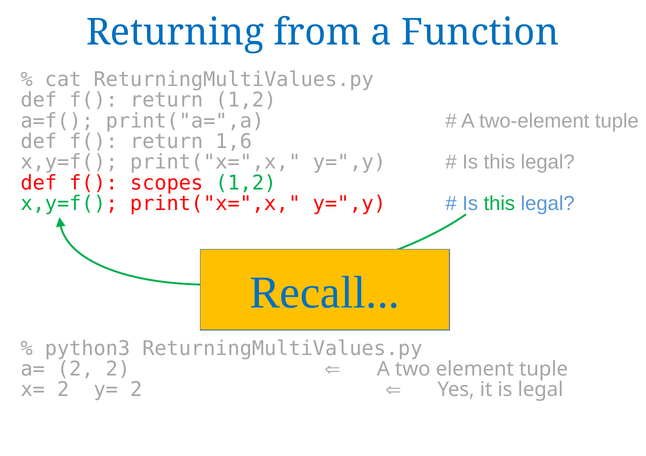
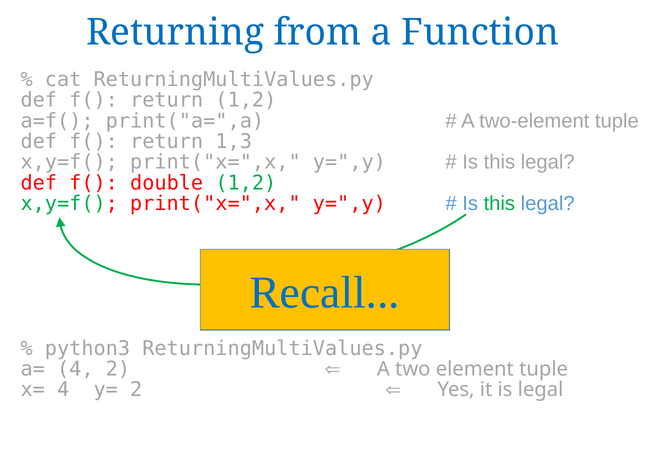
1,6: 1,6 -> 1,3
scopes: scopes -> double
a= 2: 2 -> 4
x= 2: 2 -> 4
